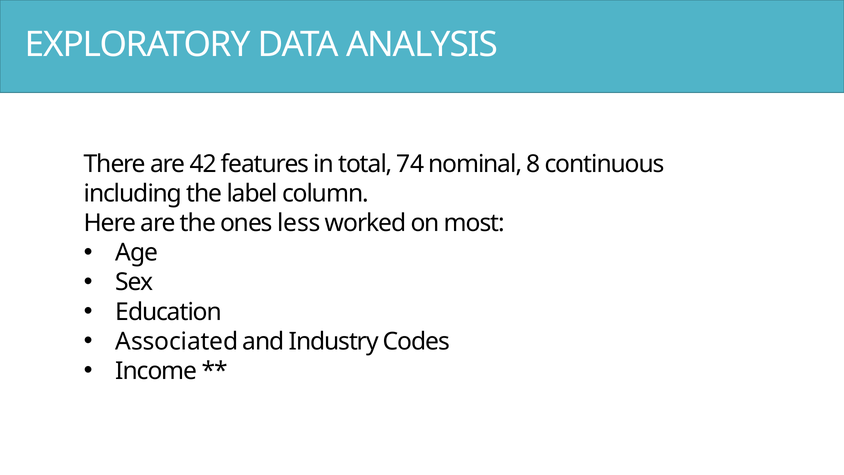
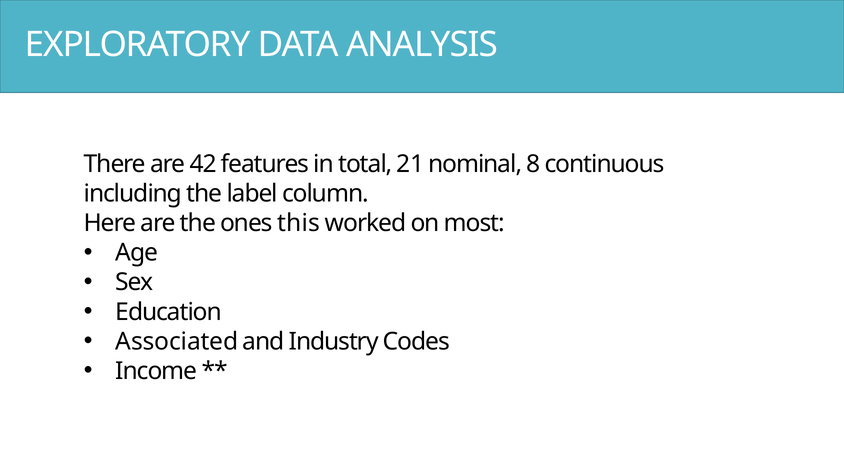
74: 74 -> 21
less: less -> this
